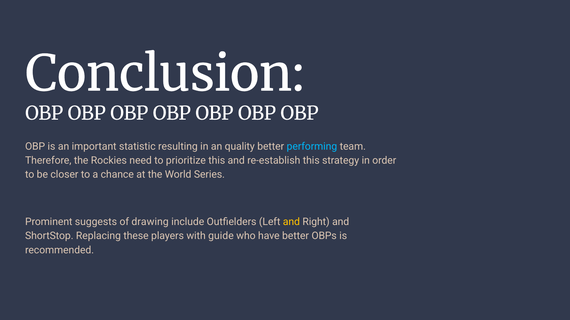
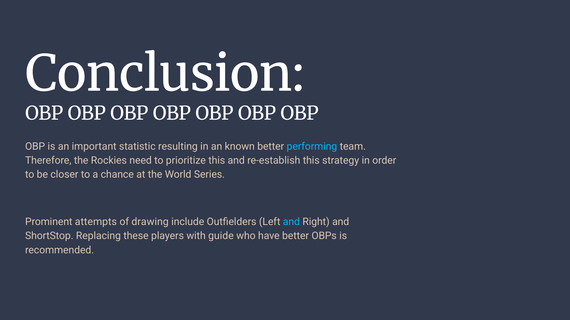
quality: quality -> known
suggests: suggests -> attempts
and at (291, 222) colour: yellow -> light blue
